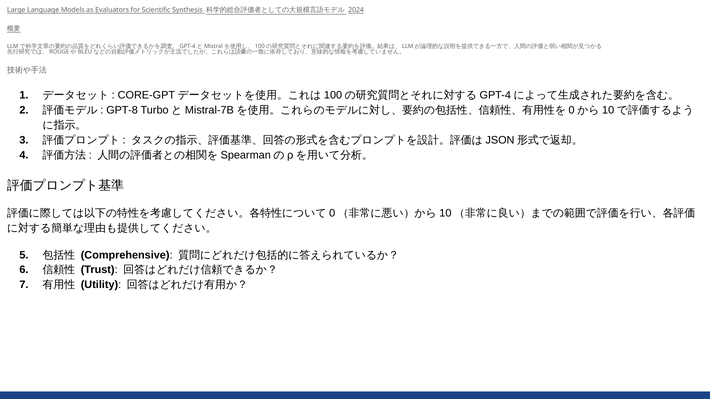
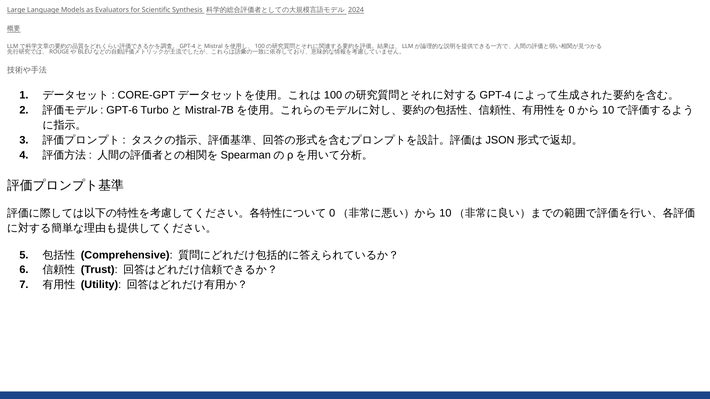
GPT-8: GPT-8 -> GPT-6
